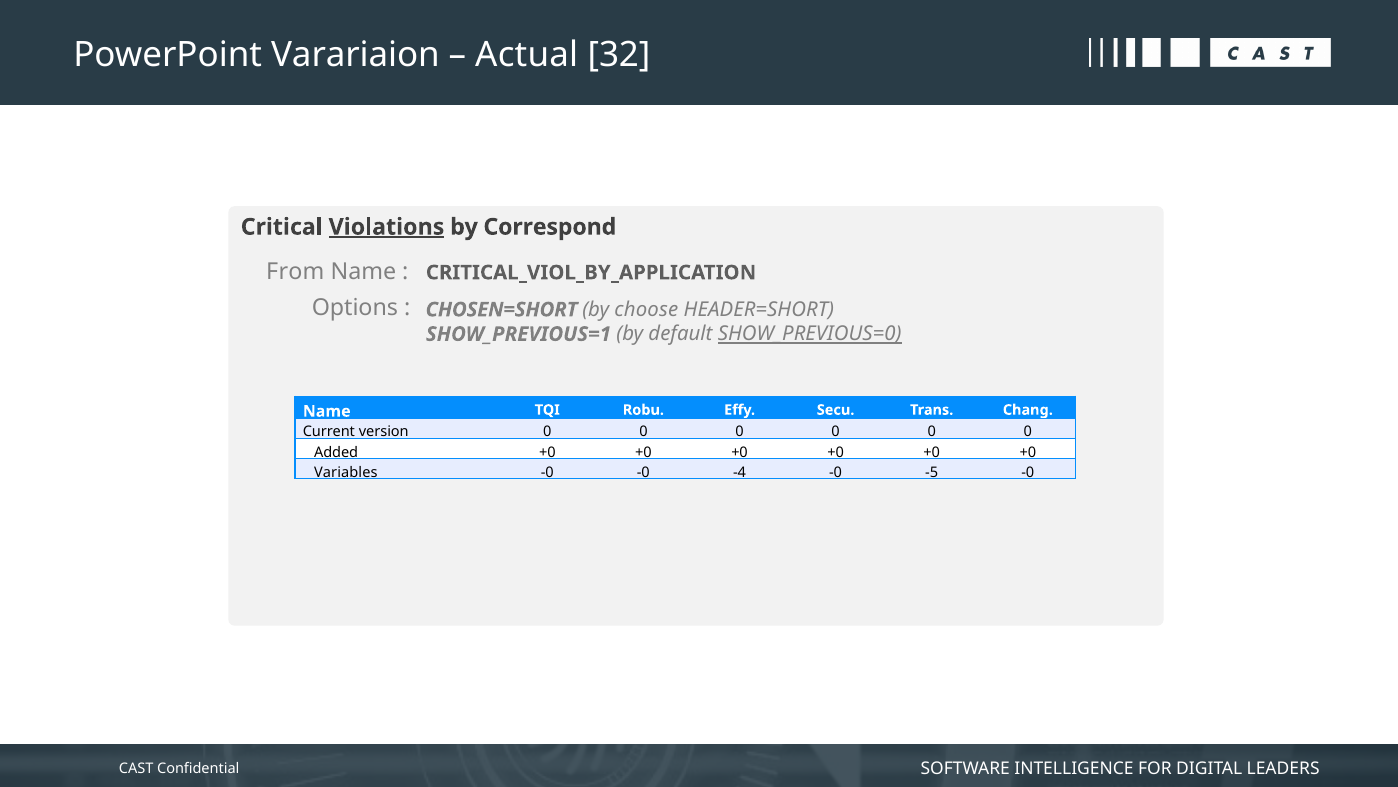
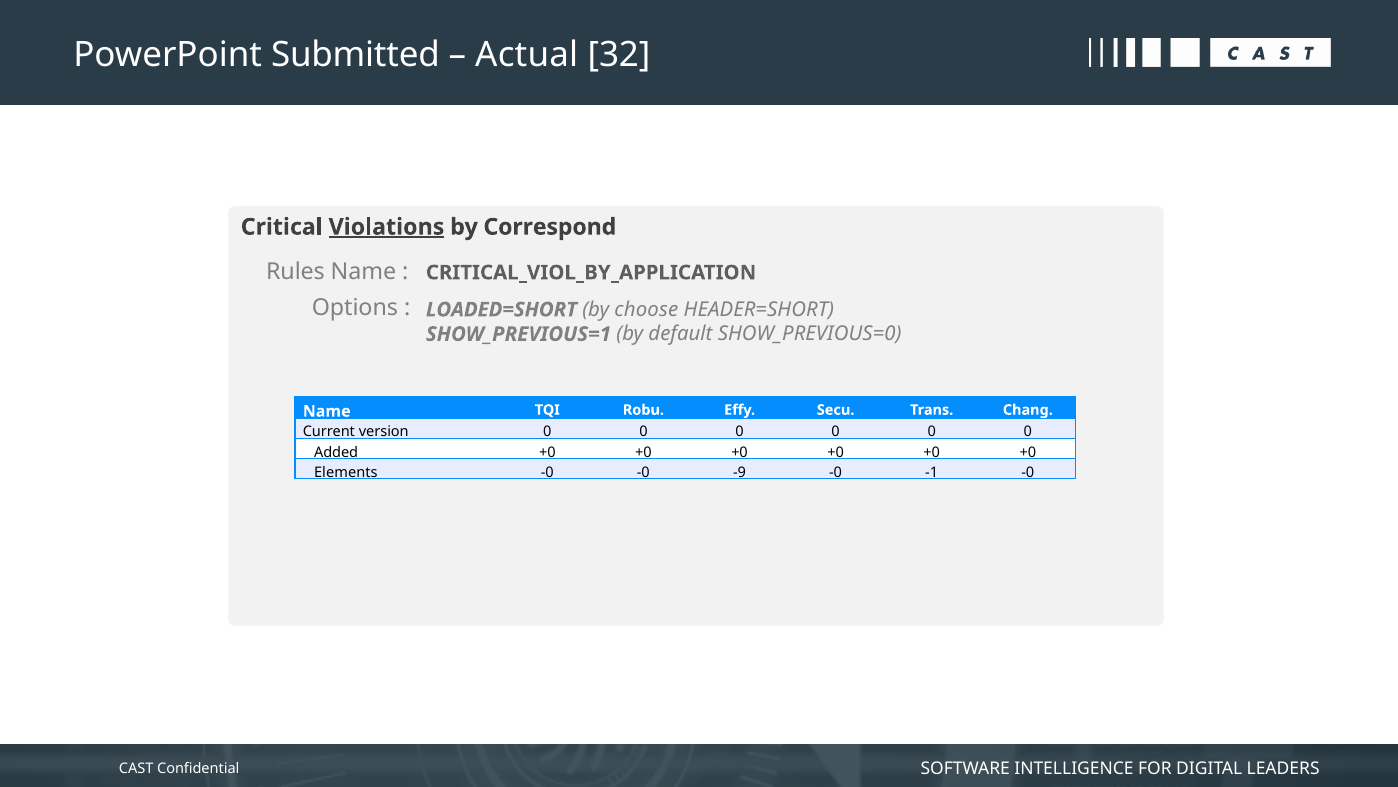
Varariaion: Varariaion -> Submitted
From: From -> Rules
CHOSEN=SHORT: CHOSEN=SHORT -> LOADED=SHORT
SHOW_PREVIOUS=0 underline: present -> none
Variables: Variables -> Elements
-4: -4 -> -9
-5: -5 -> -1
